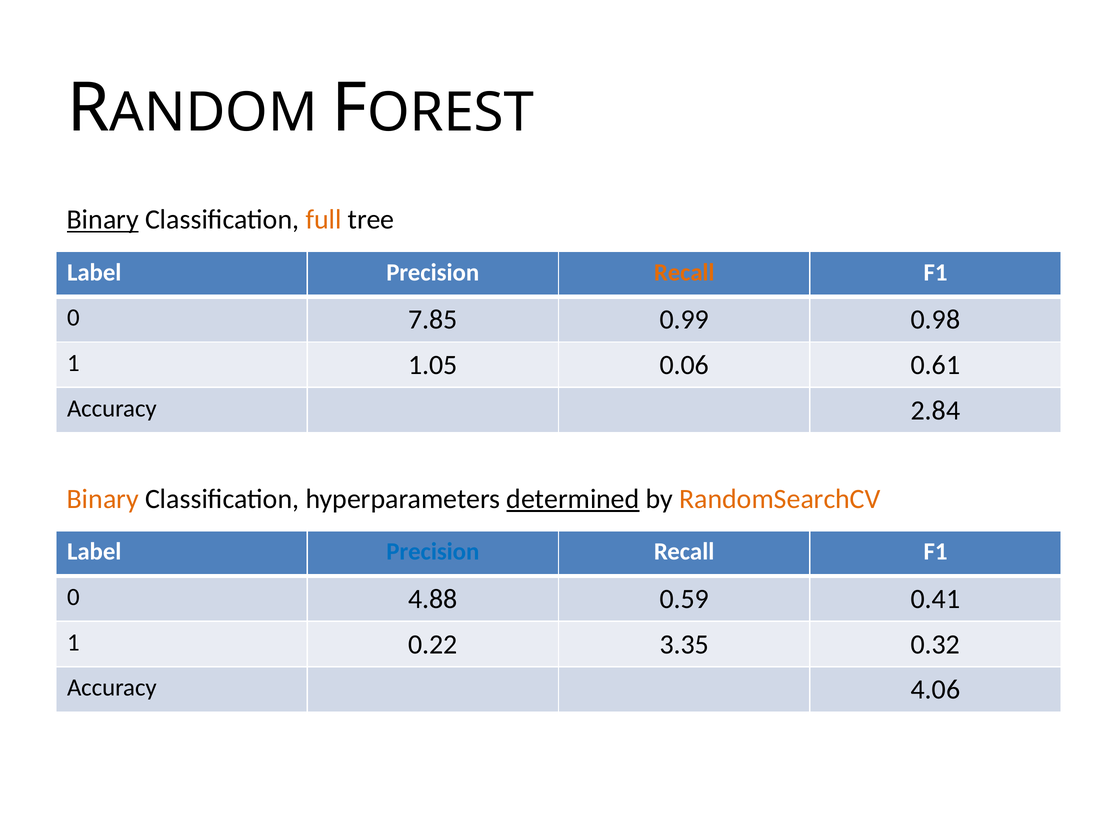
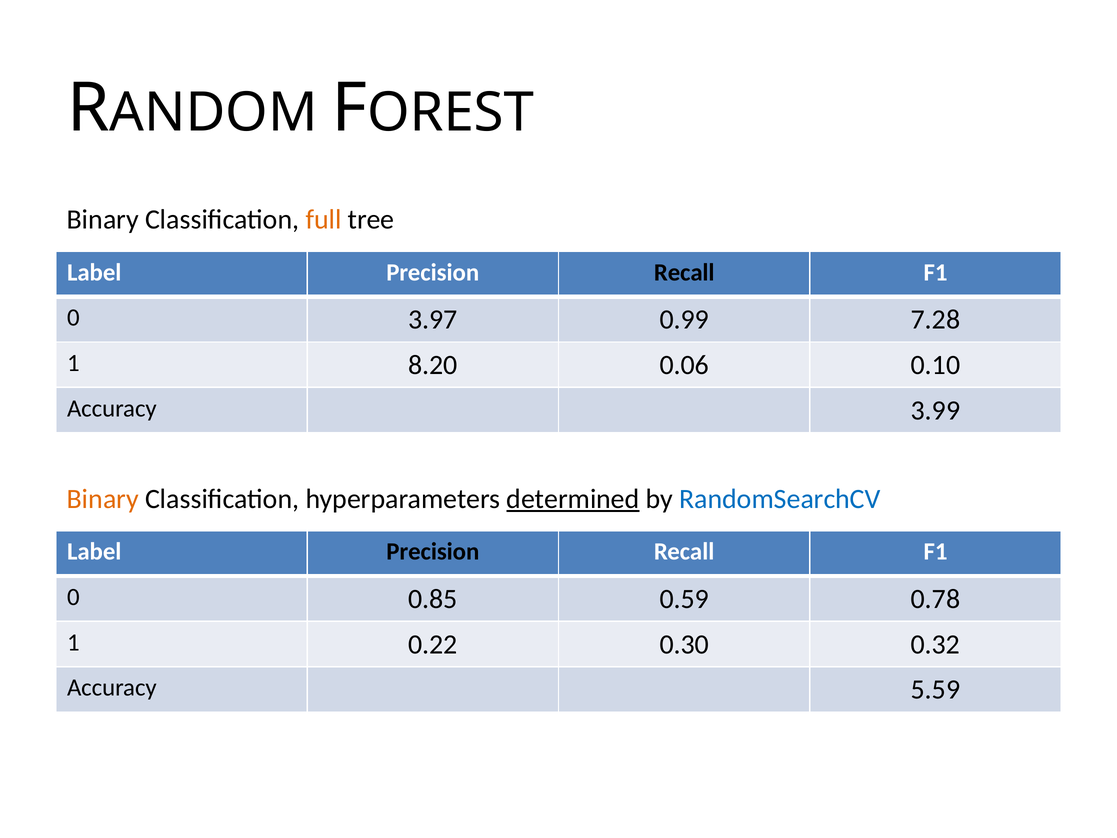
Binary at (103, 220) underline: present -> none
Recall at (684, 272) colour: orange -> black
7.85: 7.85 -> 3.97
0.98: 0.98 -> 7.28
1.05: 1.05 -> 8.20
0.61: 0.61 -> 0.10
2.84: 2.84 -> 3.99
RandomSearchCV colour: orange -> blue
Precision at (433, 552) colour: blue -> black
4.88: 4.88 -> 0.85
0.41: 0.41 -> 0.78
3.35: 3.35 -> 0.30
4.06: 4.06 -> 5.59
